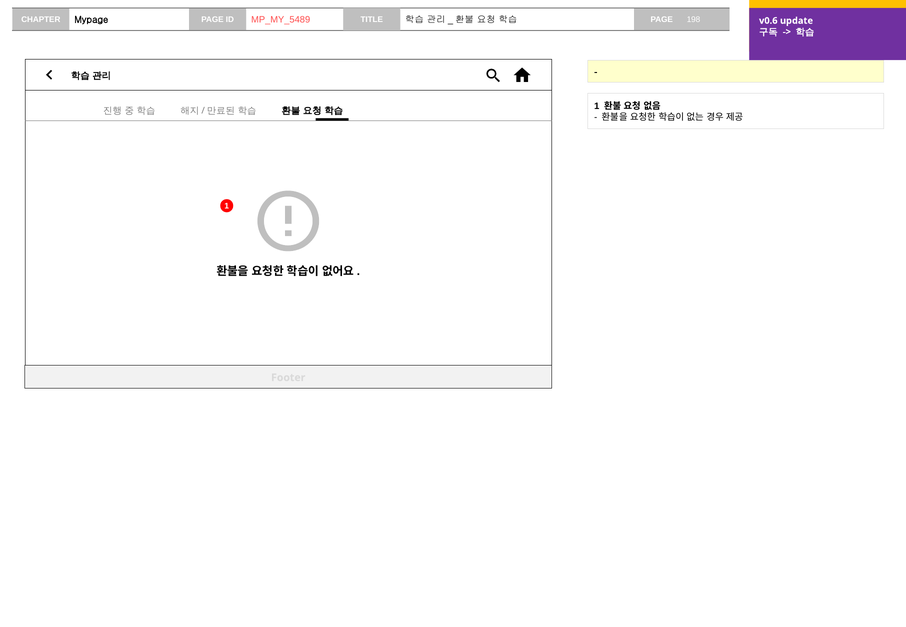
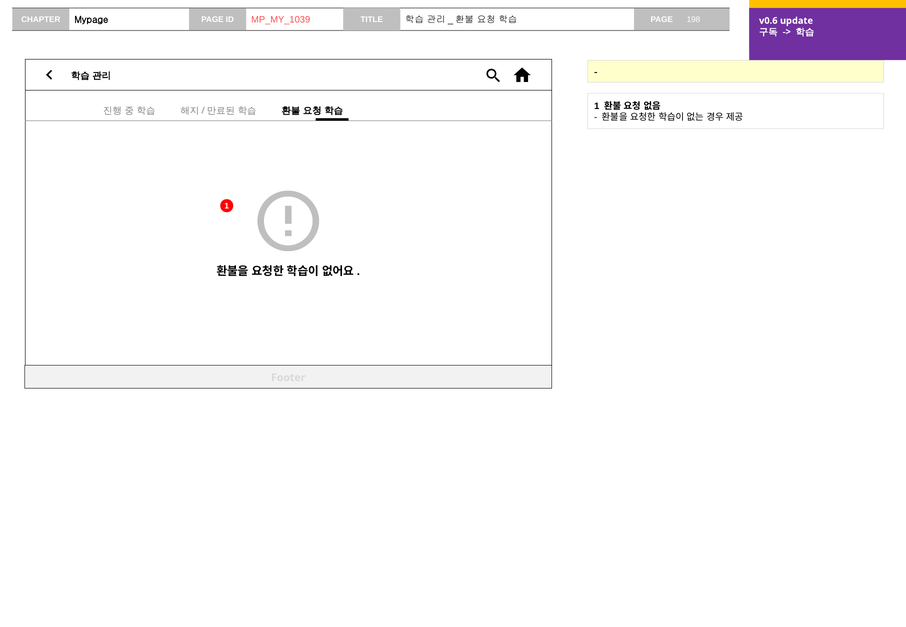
MP_MY_5489: MP_MY_5489 -> MP_MY_1039
